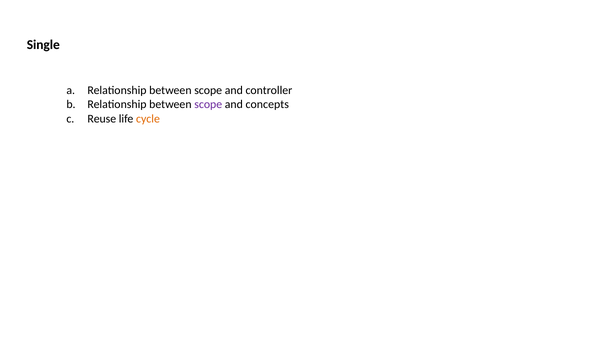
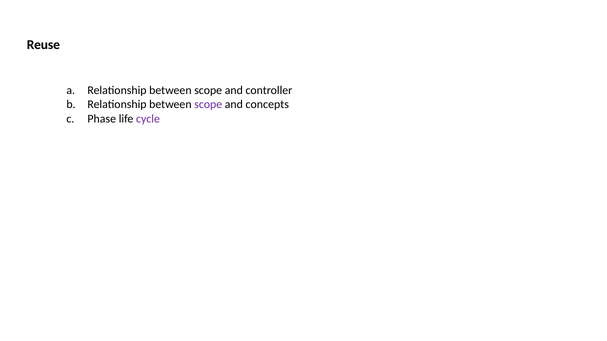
Single: Single -> Reuse
Reuse: Reuse -> Phase
cycle colour: orange -> purple
